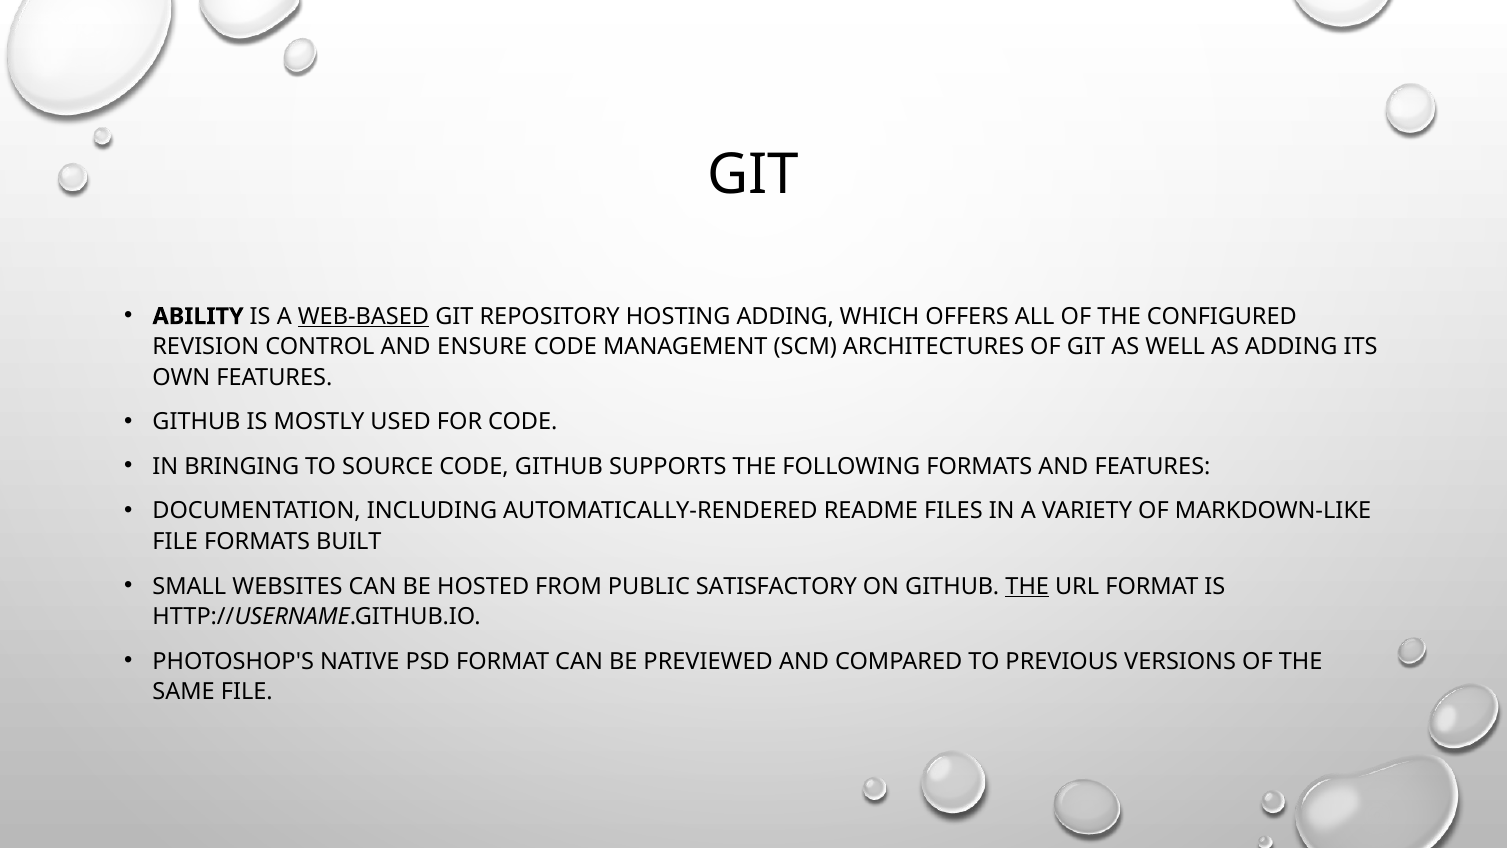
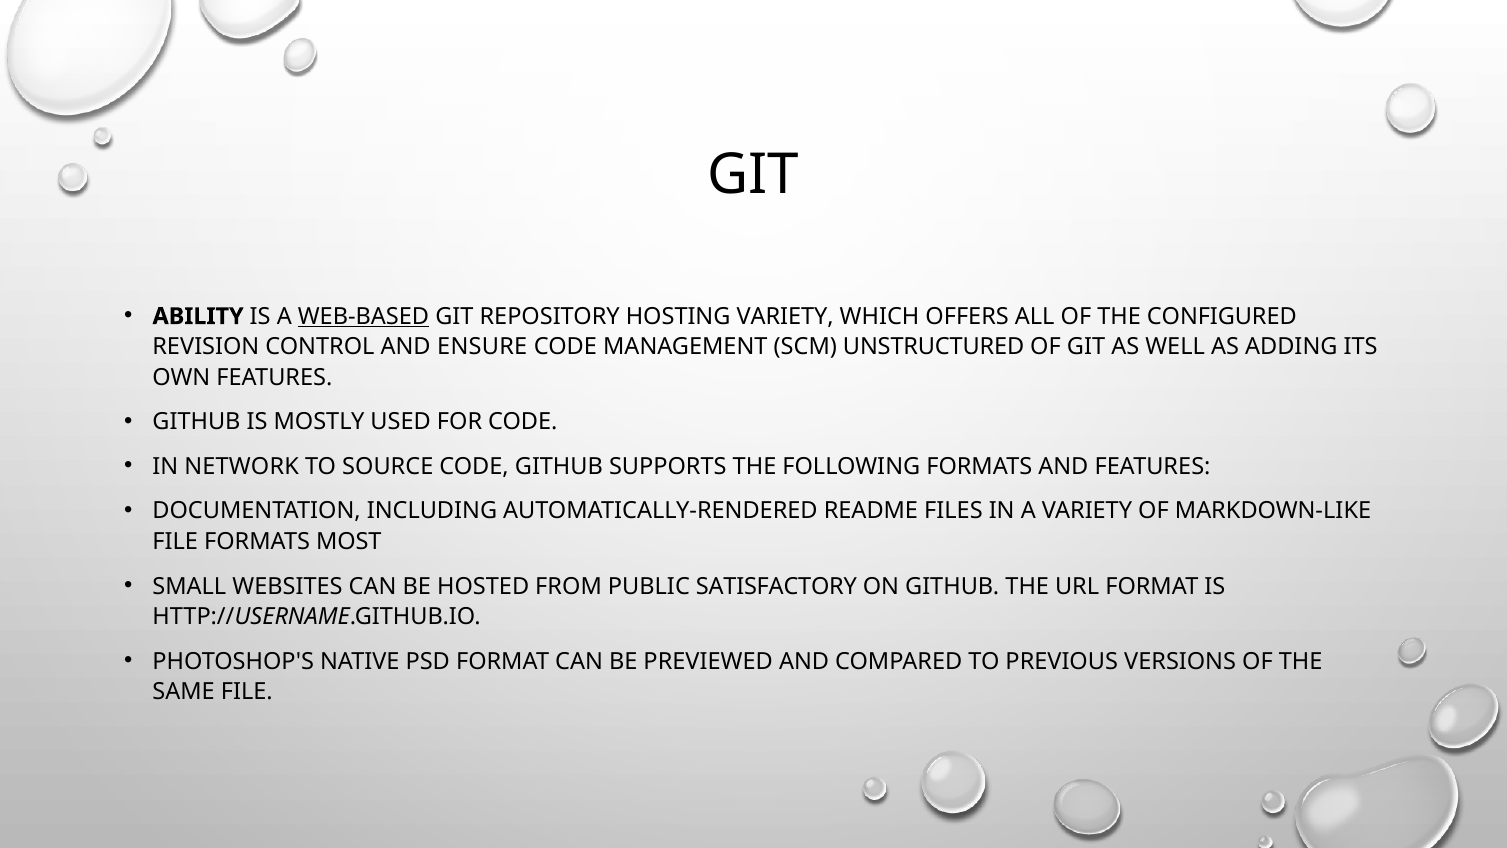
HOSTING ADDING: ADDING -> VARIETY
ARCHITECTURES: ARCHITECTURES -> UNSTRUCTURED
BRINGING: BRINGING -> NETWORK
BUILT: BUILT -> MOST
THE at (1027, 586) underline: present -> none
